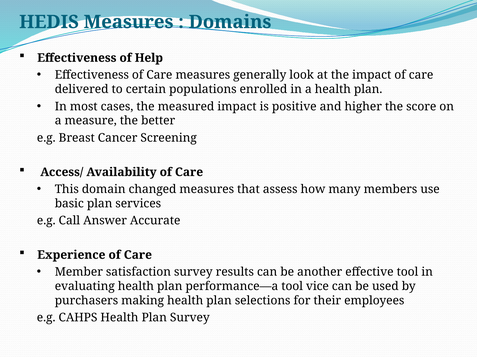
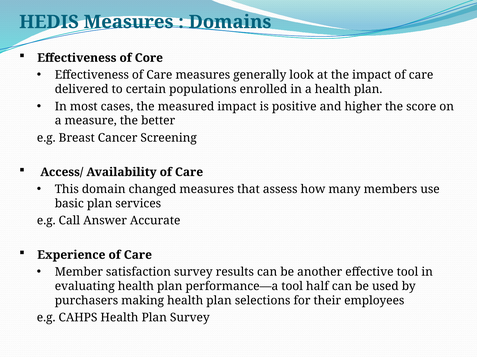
Help: Help -> Core
vice: vice -> half
